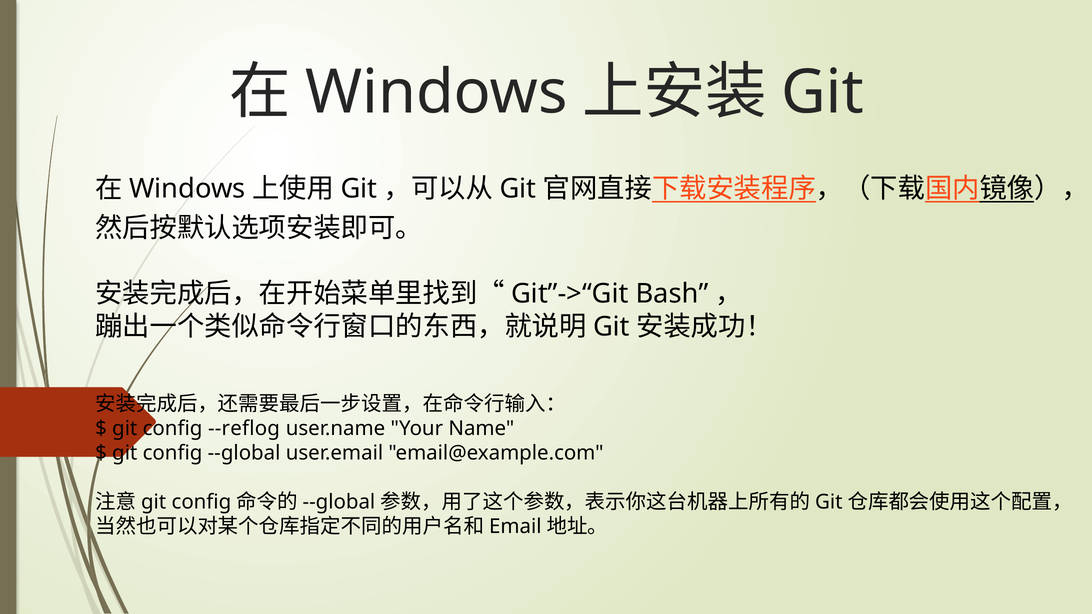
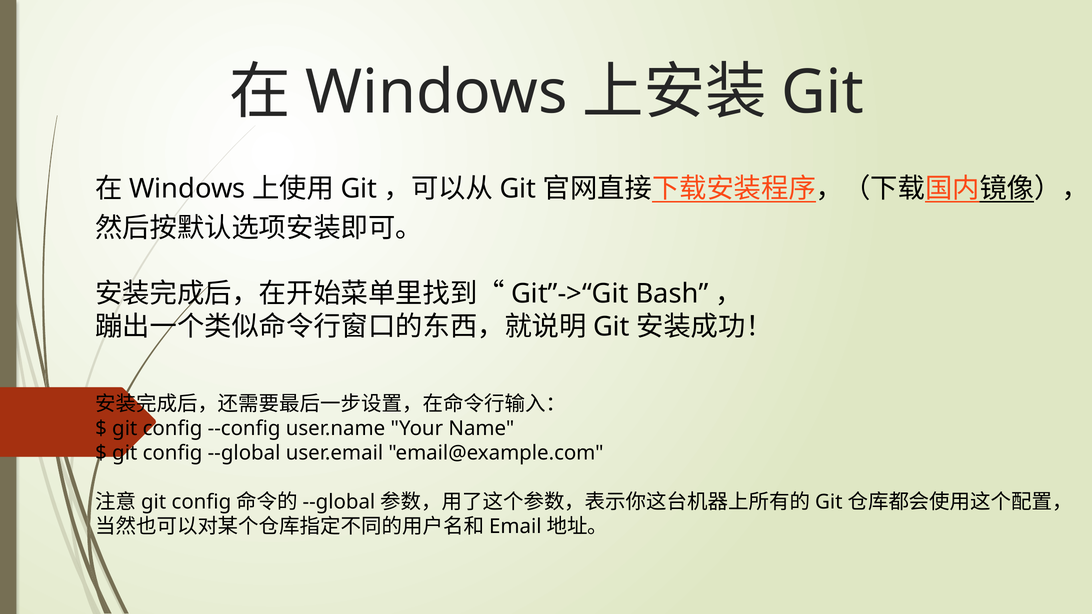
--reflog: --reflog -> --config
